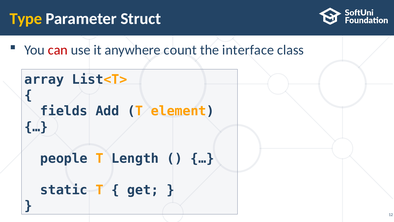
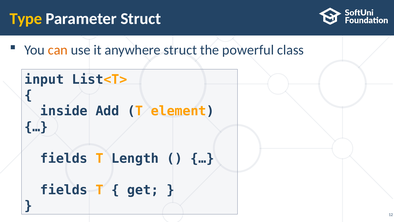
can colour: red -> orange
anywhere count: count -> struct
interface: interface -> powerful
array: array -> input
fields: fields -> inside
people at (64, 158): people -> fields
static at (64, 190): static -> fields
